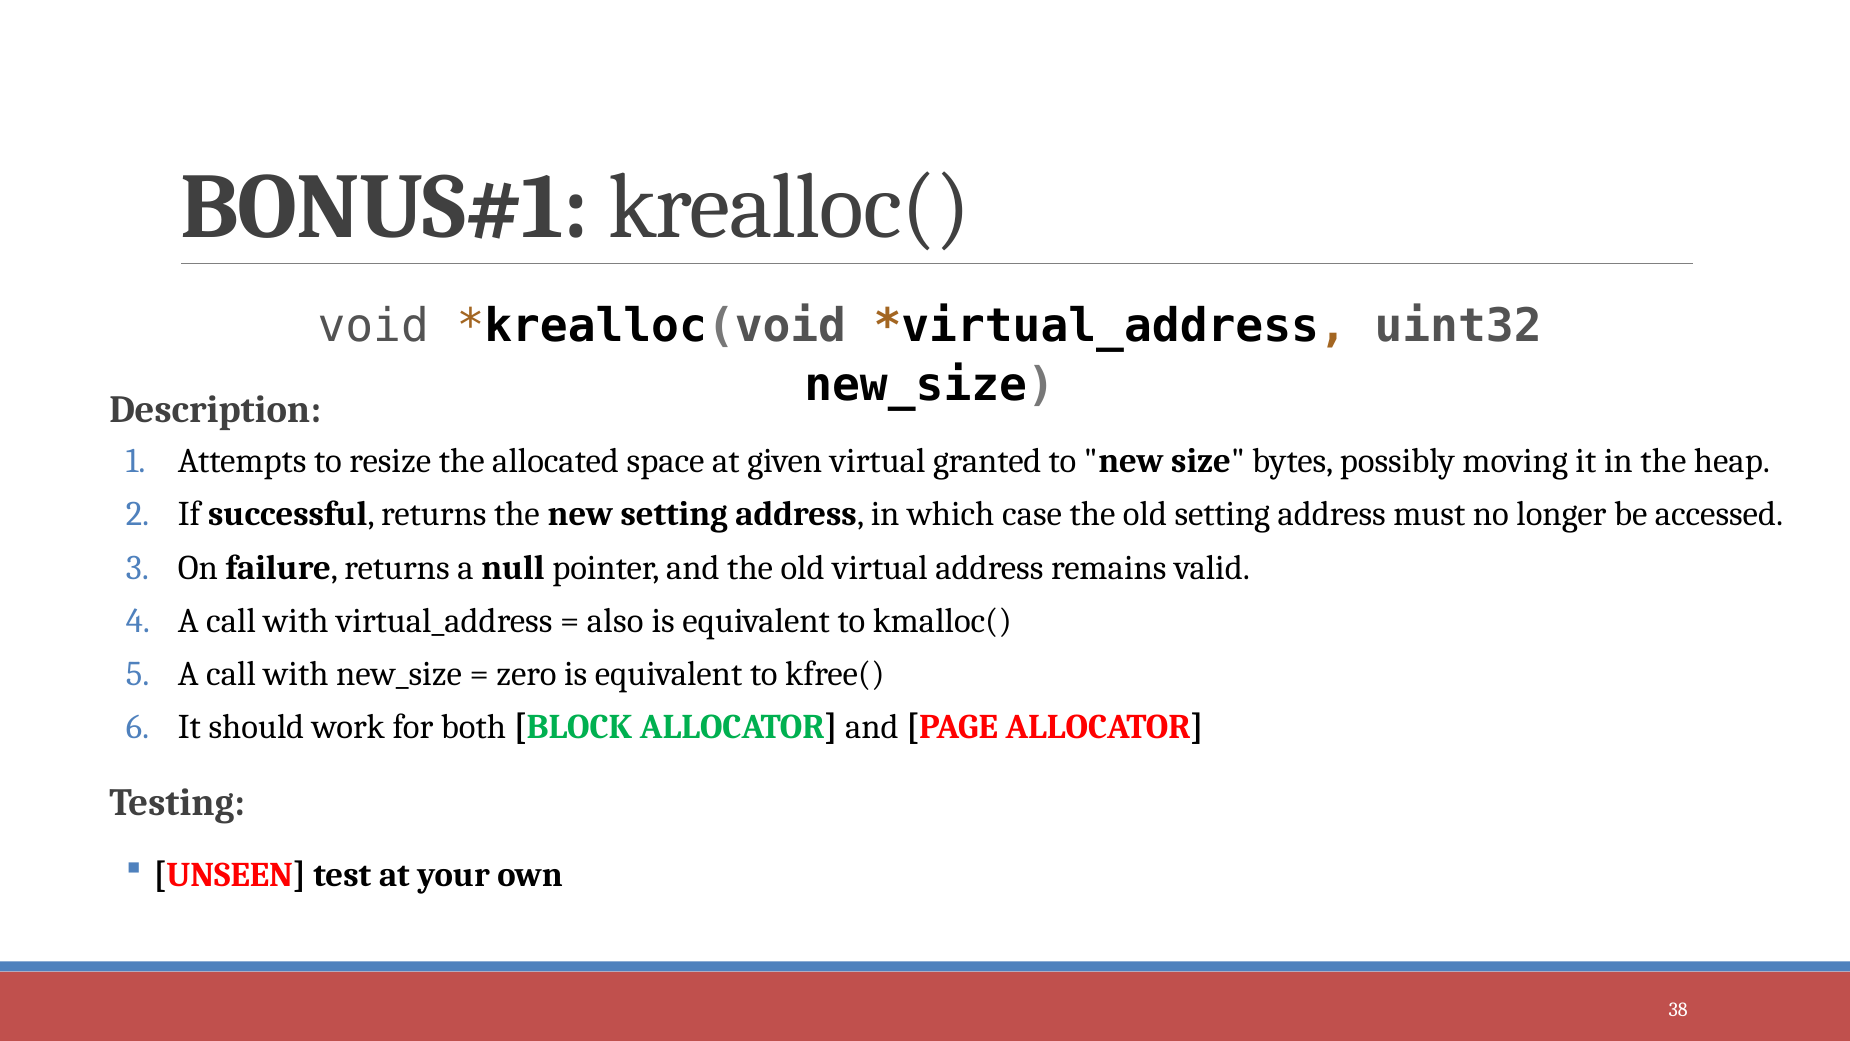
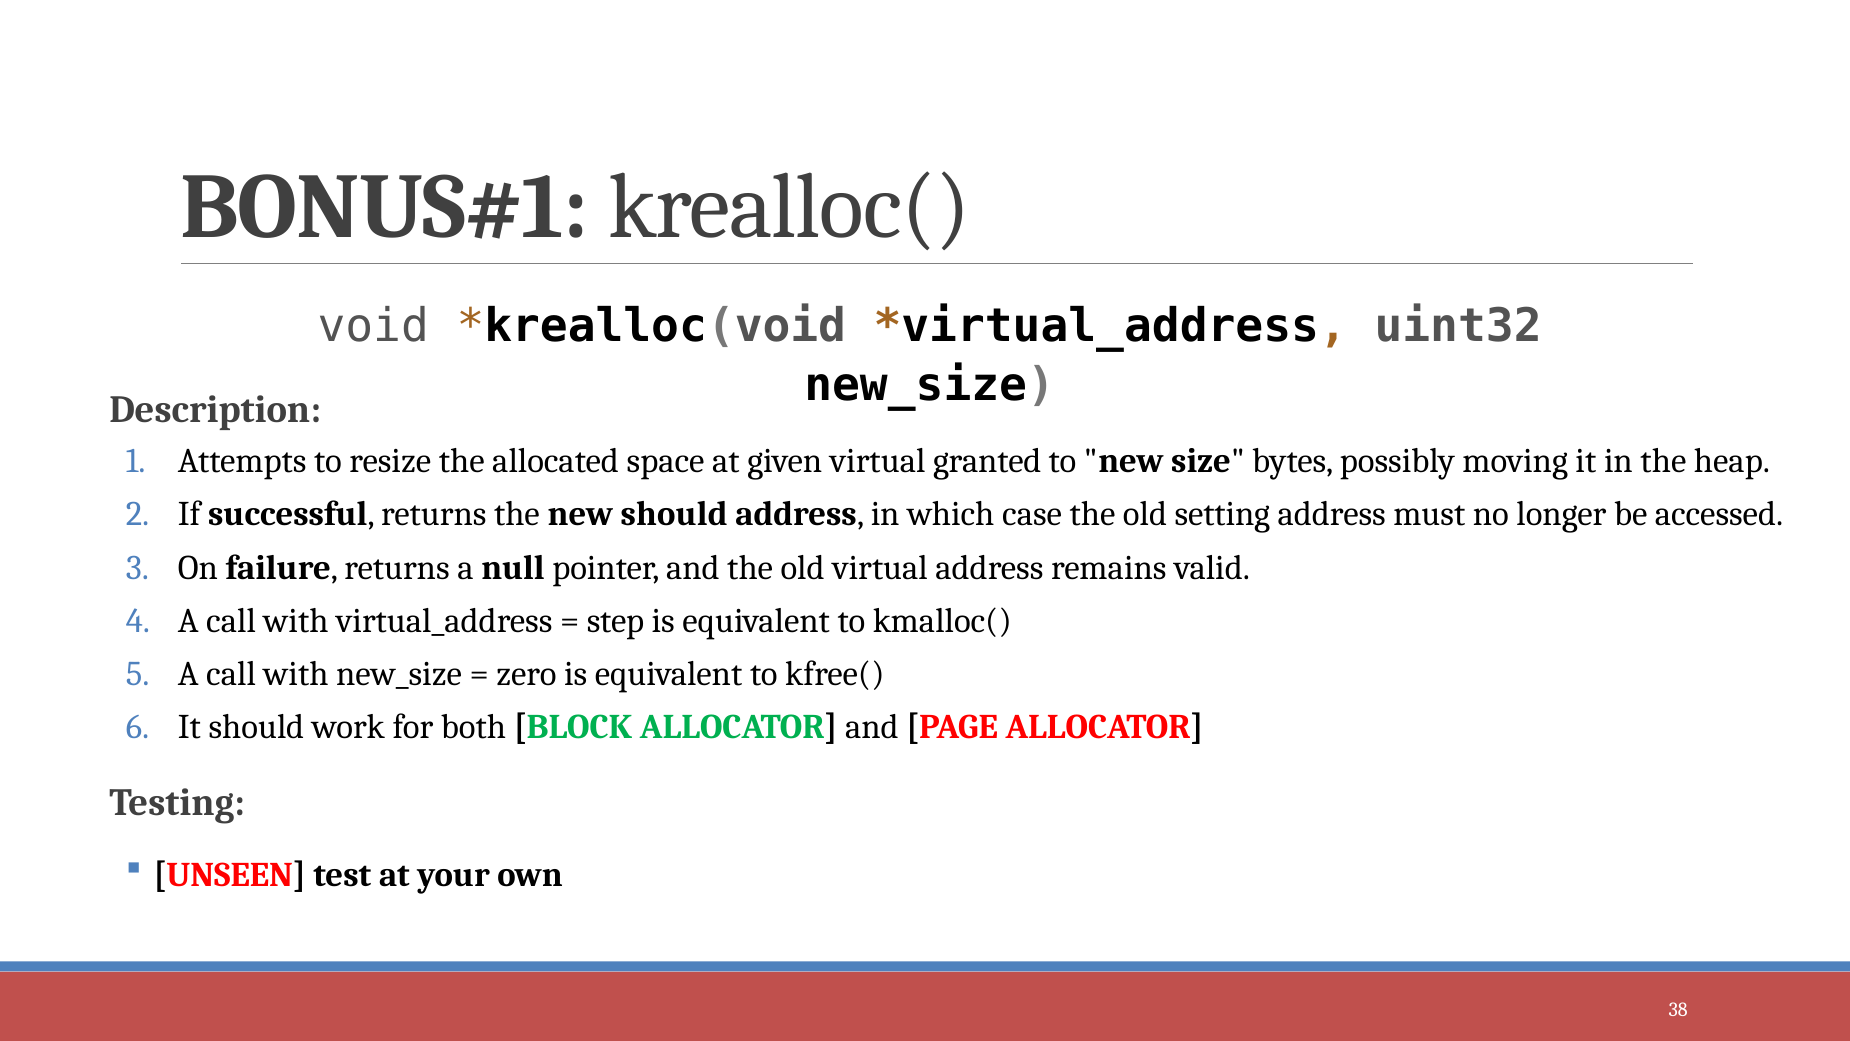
new setting: setting -> should
also: also -> step
